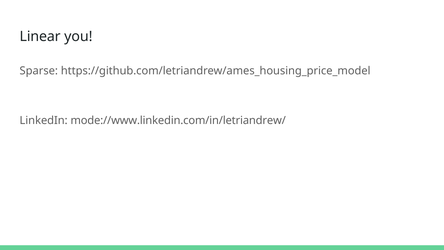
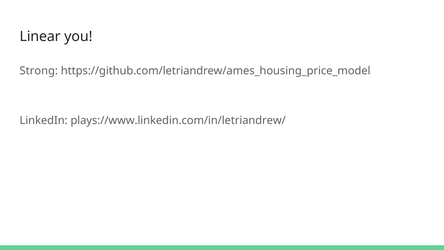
Sparse: Sparse -> Strong
mode://www.linkedin.com/in/letriandrew/: mode://www.linkedin.com/in/letriandrew/ -> plays://www.linkedin.com/in/letriandrew/
